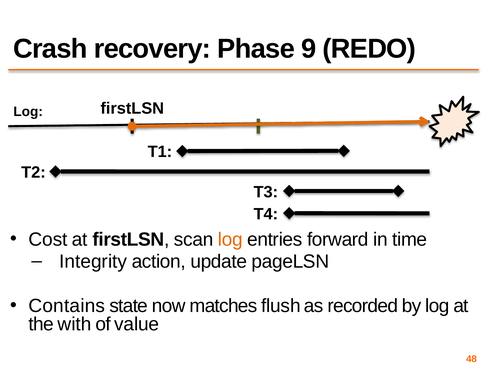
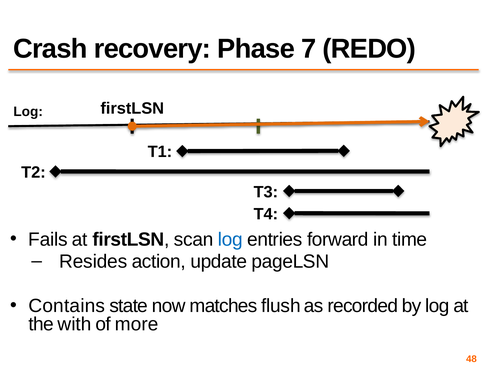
9: 9 -> 7
Cost: Cost -> Fails
log at (230, 239) colour: orange -> blue
Integrity: Integrity -> Resides
value: value -> more
